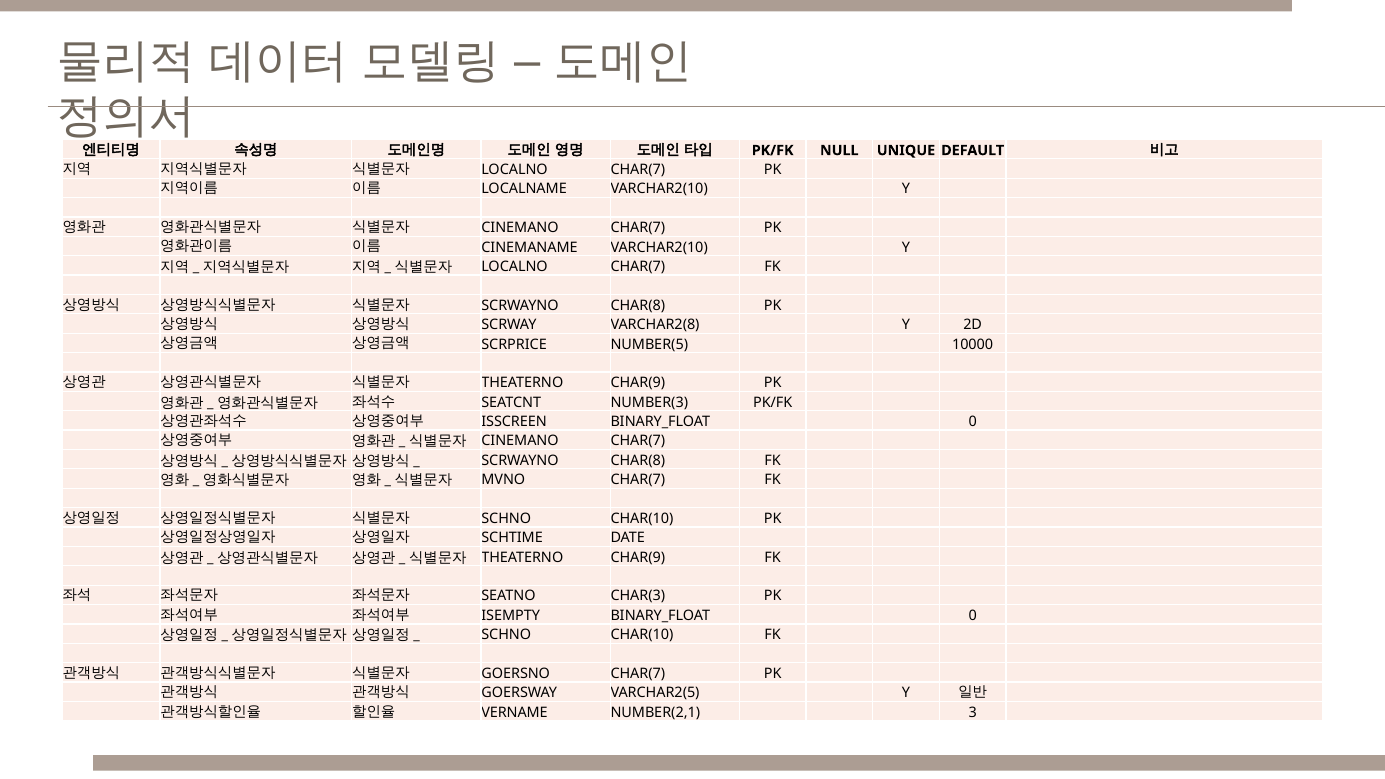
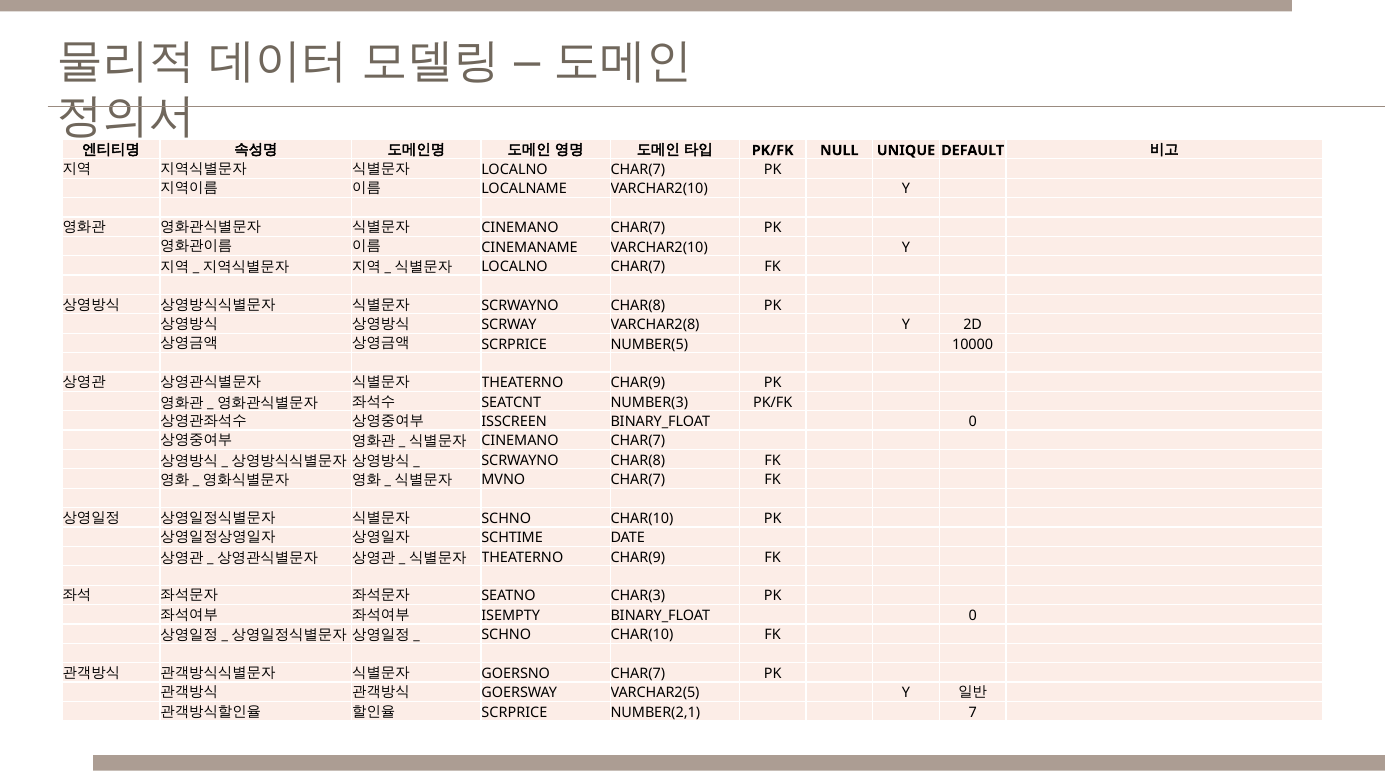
VERNAME at (514, 713): VERNAME -> SCRPRICE
3: 3 -> 7
